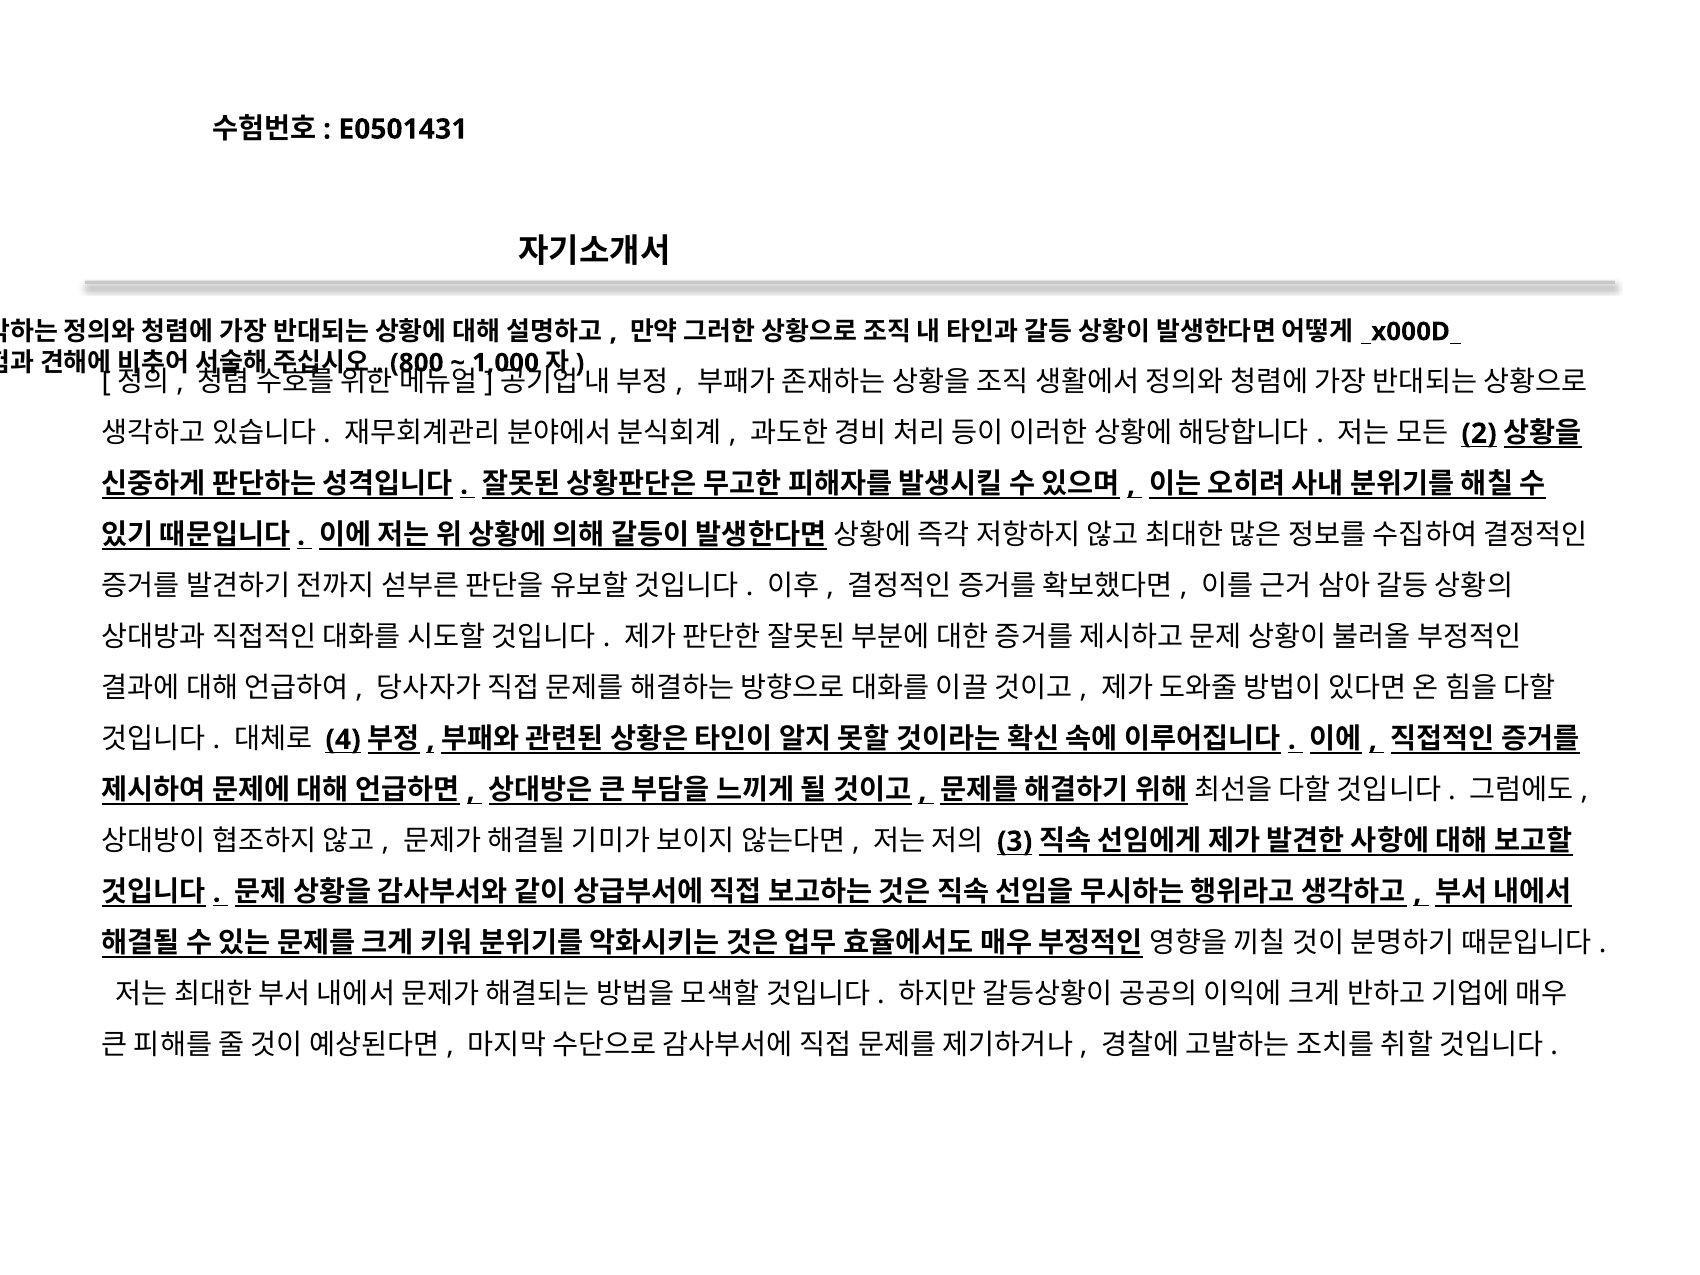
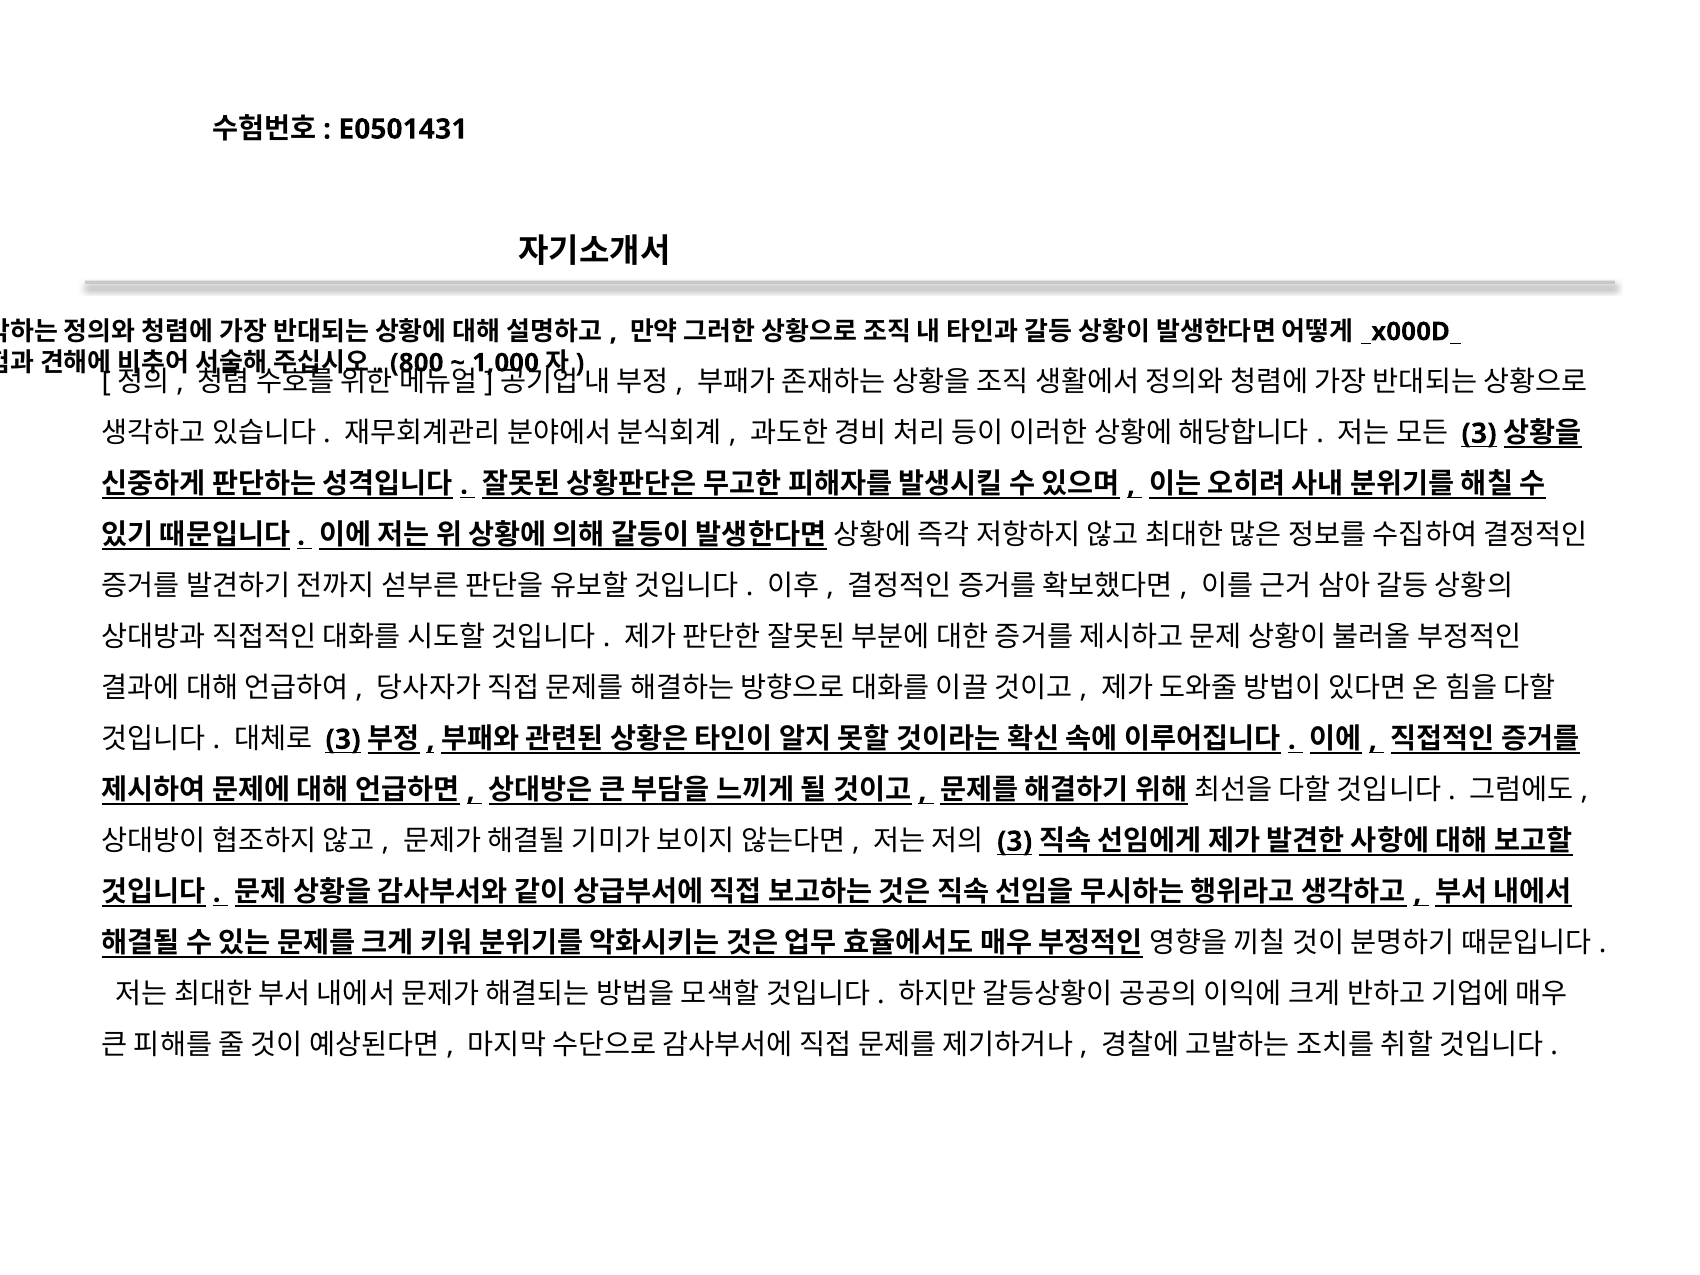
2 at (1479, 433): 2 -> 3
4 at (343, 739): 4 -> 3
